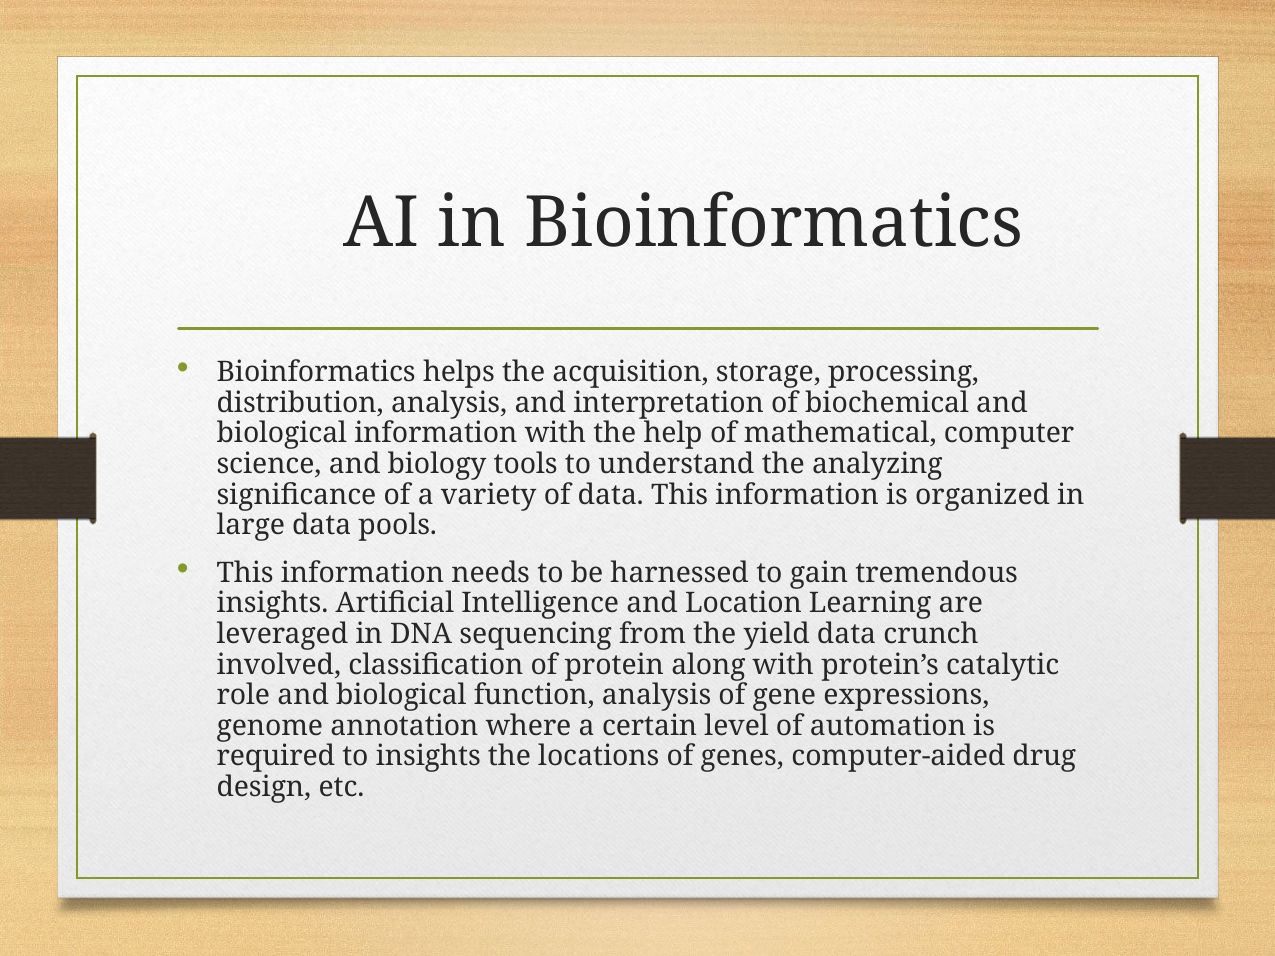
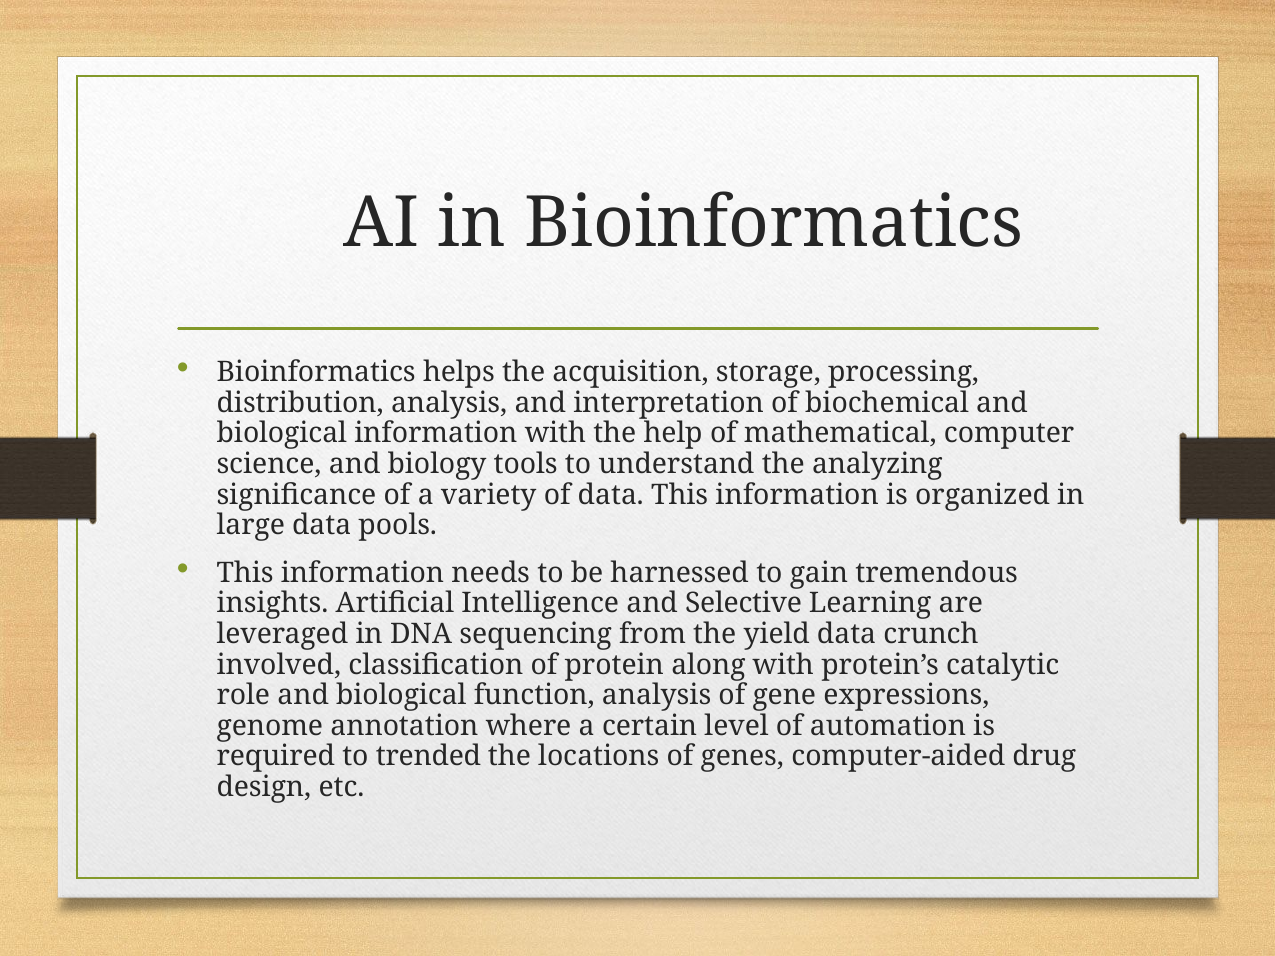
Location: Location -> Selective
to insights: insights -> trended
